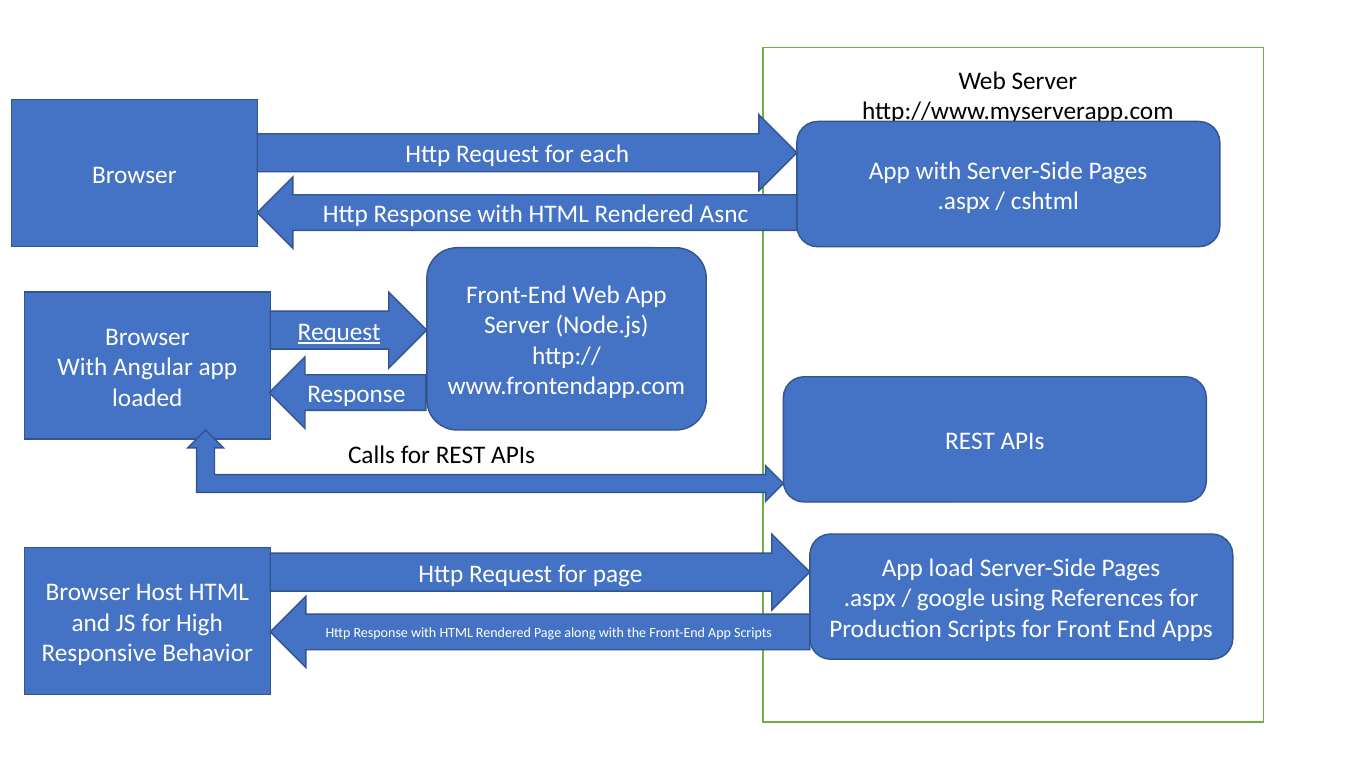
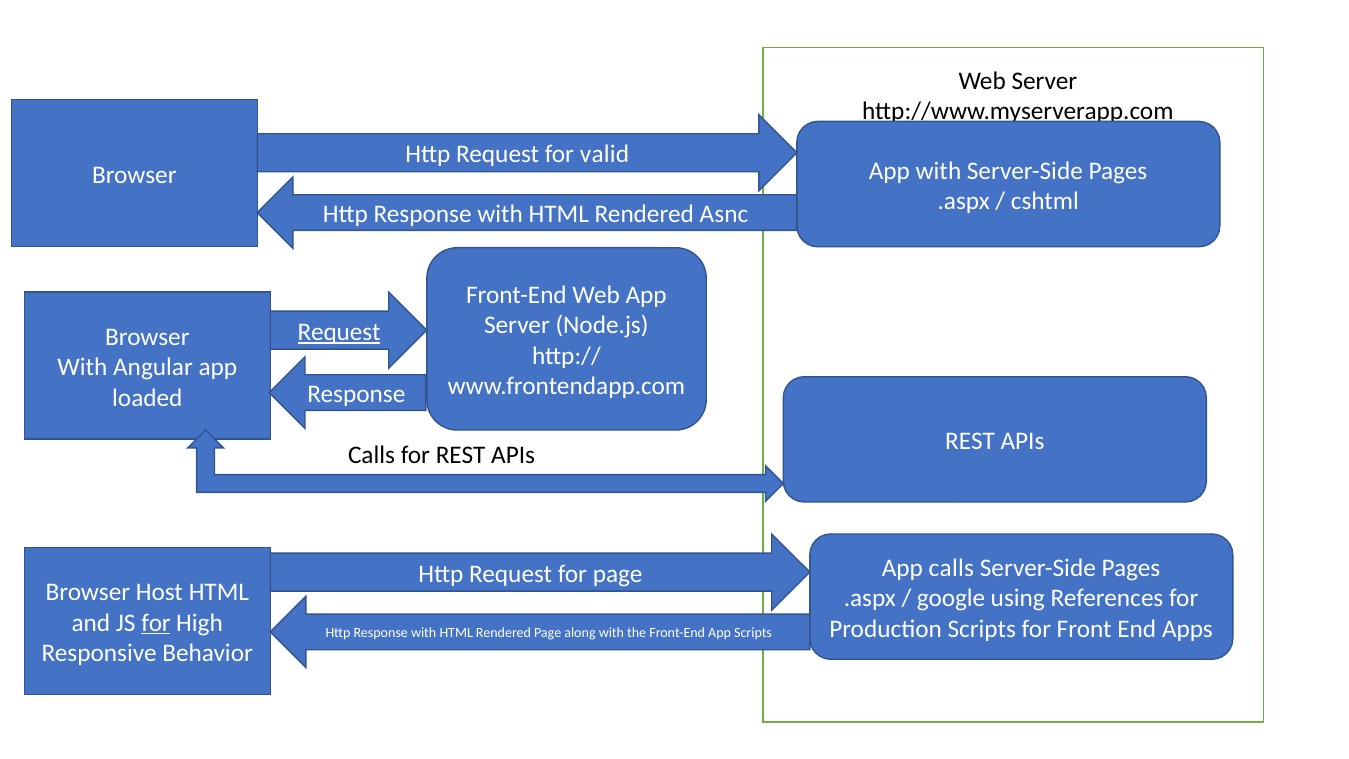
each: each -> valid
App load: load -> calls
for at (156, 623) underline: none -> present
